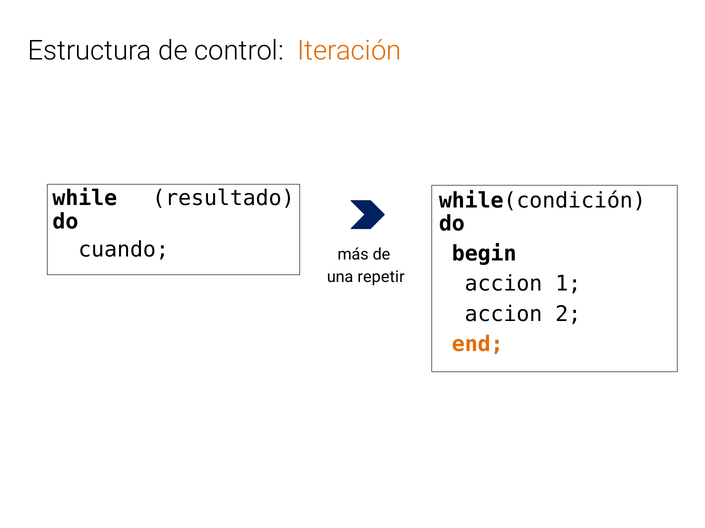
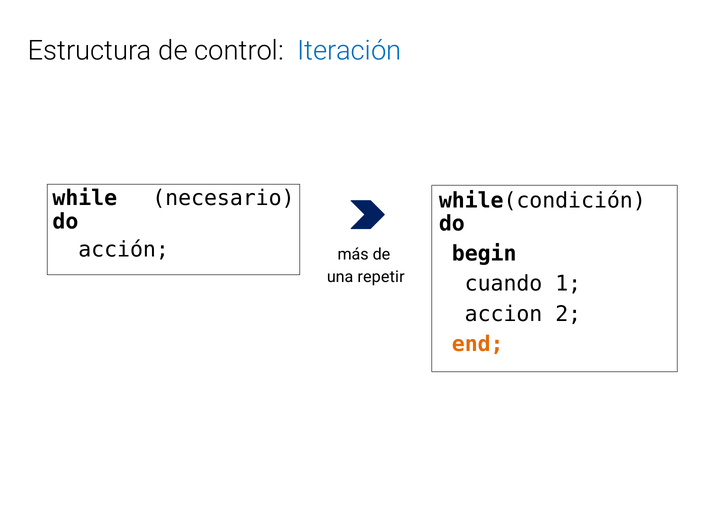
Iteración colour: orange -> blue
resultado: resultado -> necesario
cuando: cuando -> acción
accion at (504, 284): accion -> cuando
